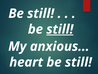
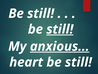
anxious underline: none -> present
